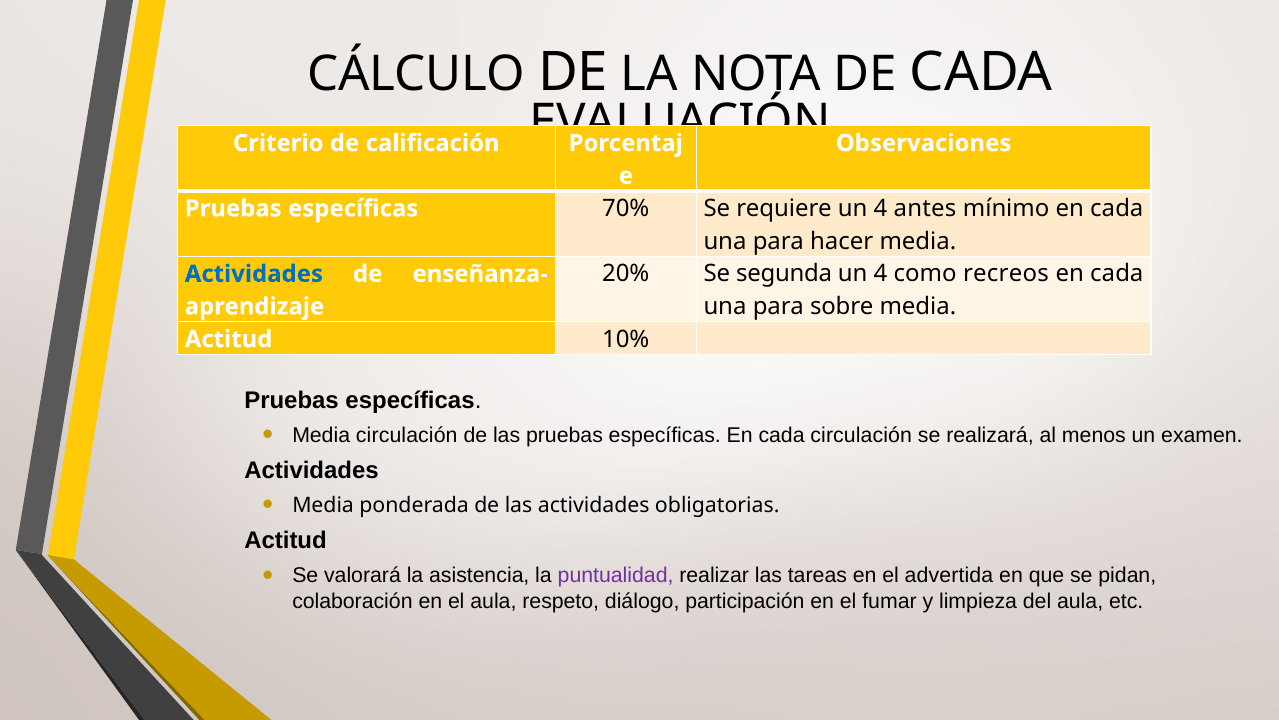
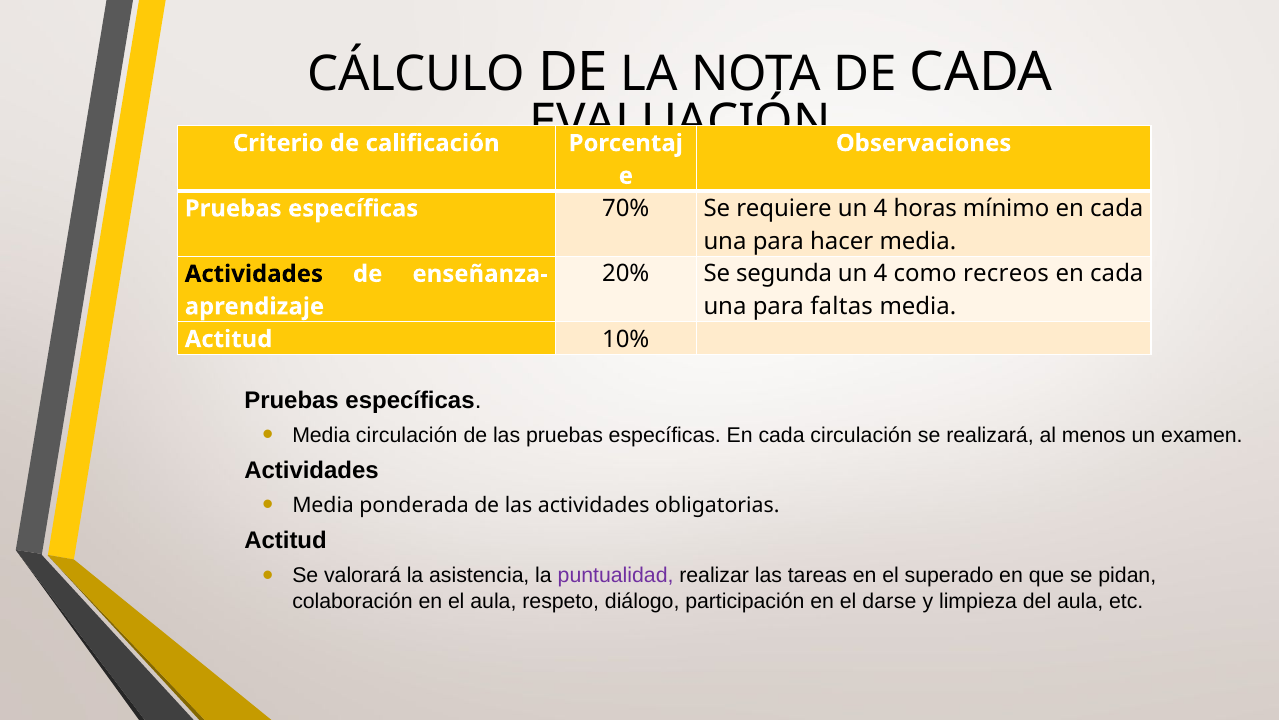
antes: antes -> horas
Actividades at (254, 274) colour: blue -> black
sobre: sobre -> faltas
advertida: advertida -> superado
fumar: fumar -> darse
